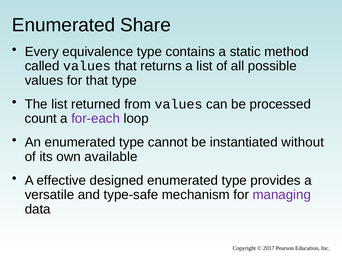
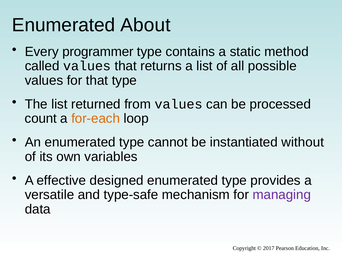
Share: Share -> About
equivalence: equivalence -> programmer
for-each colour: purple -> orange
available: available -> variables
